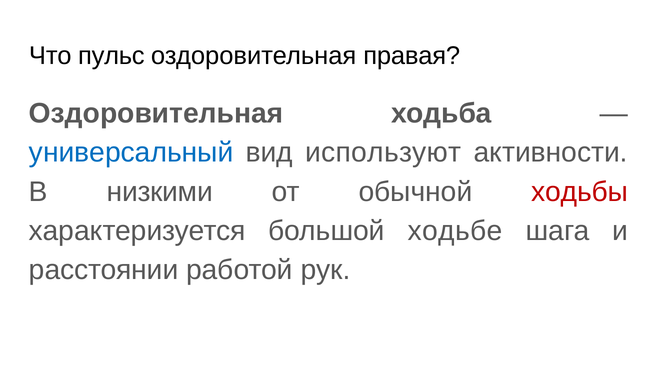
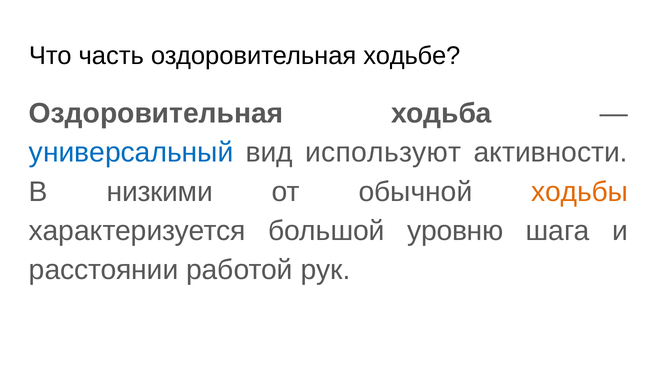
пульс: пульс -> часть
правая: правая -> ходьбе
ходьбы colour: red -> orange
ходьбе: ходьбе -> уровню
